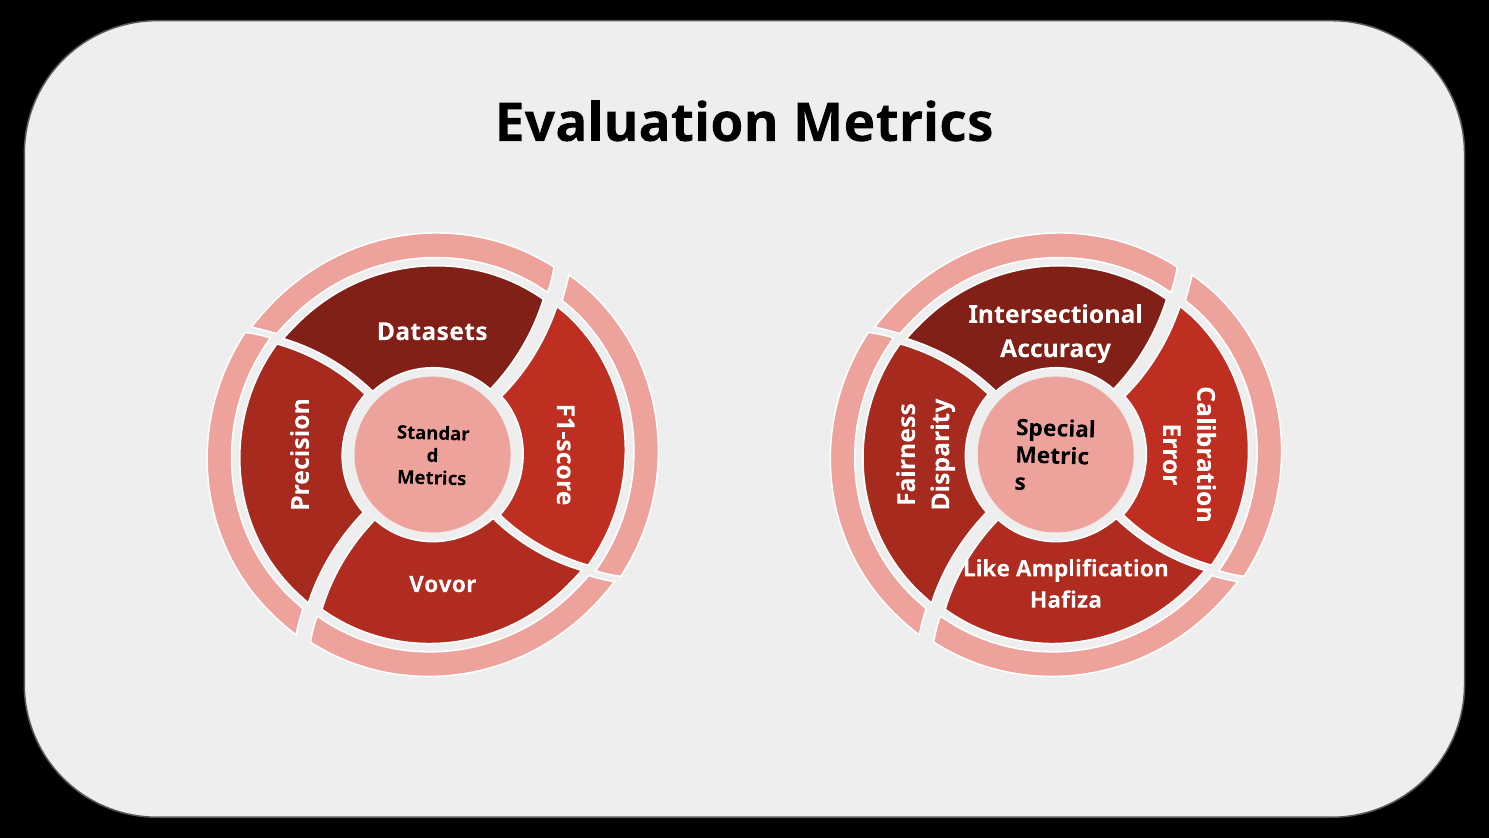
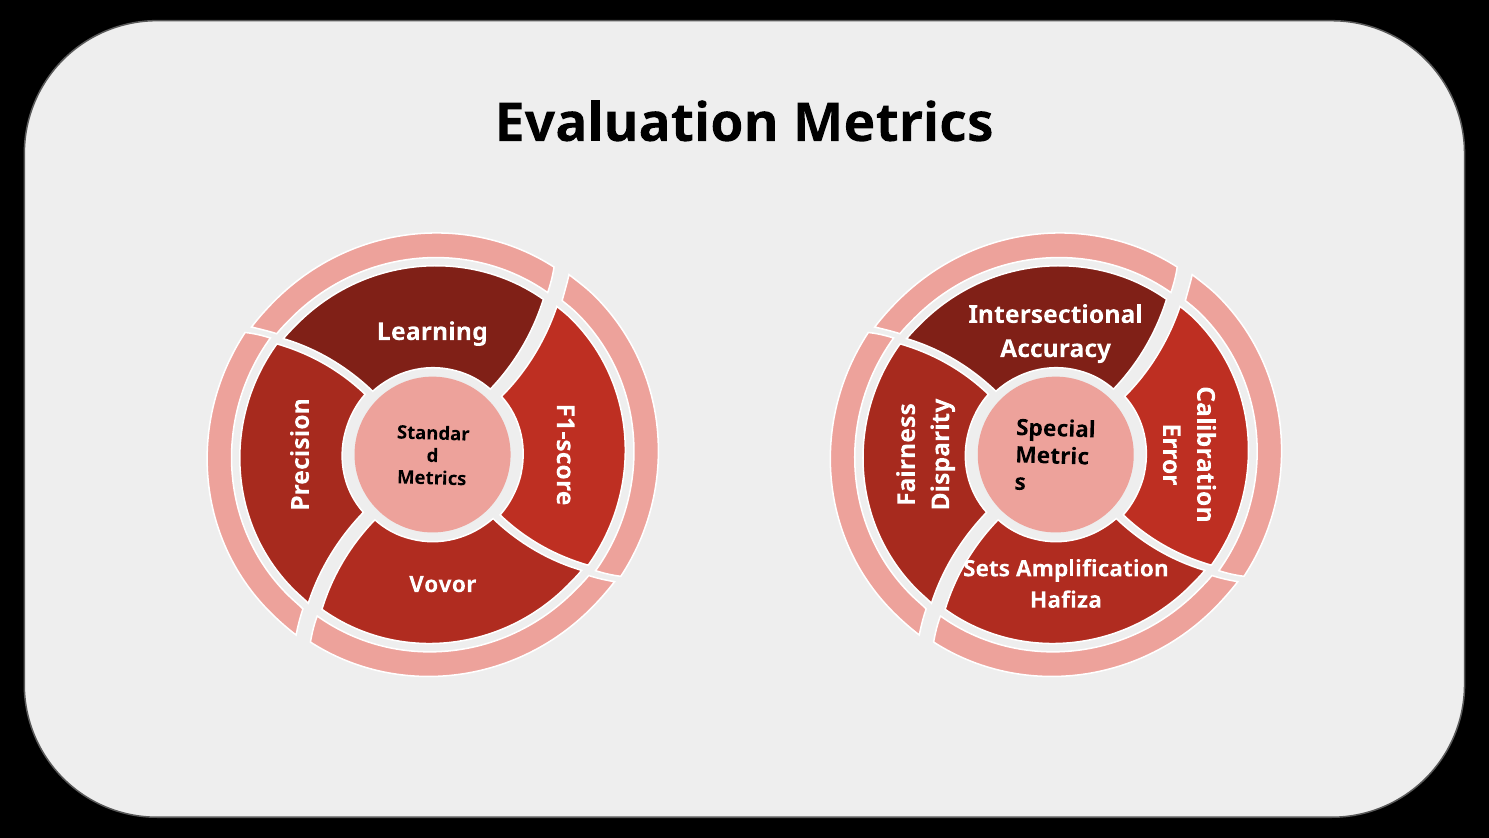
Datasets: Datasets -> Learning
Like: Like -> Sets
